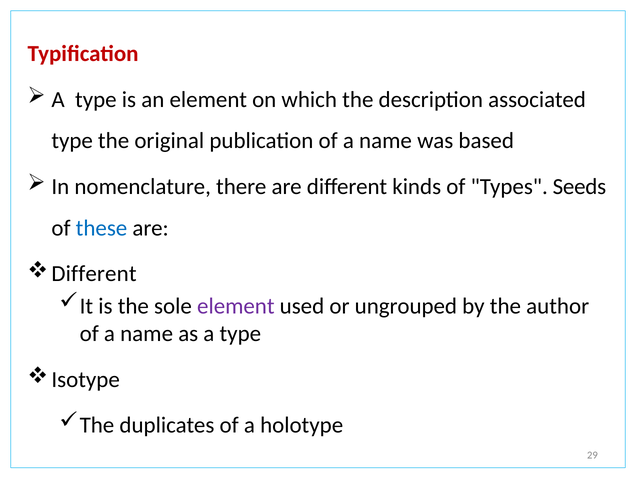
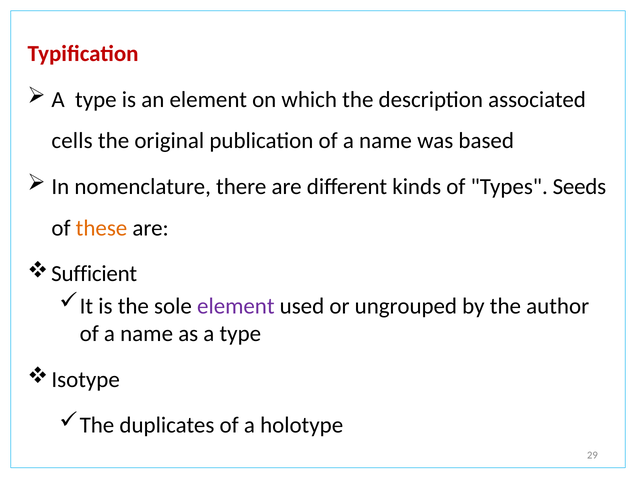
type at (72, 141): type -> cells
these colour: blue -> orange
Different at (94, 274): Different -> Sufficient
